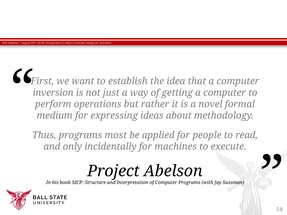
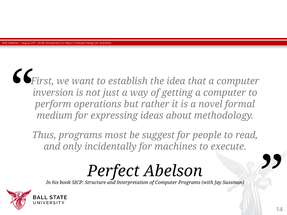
applied: applied -> suggest
Project: Project -> Perfect
